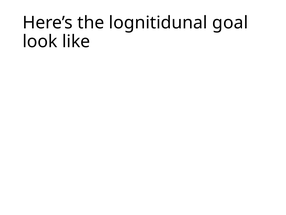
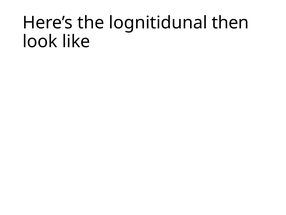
goal: goal -> then
